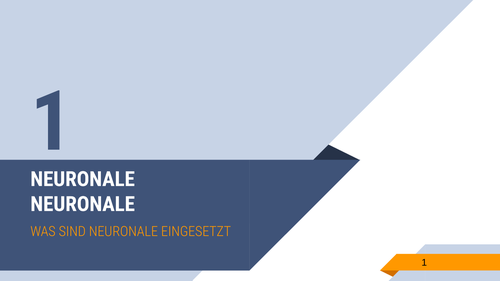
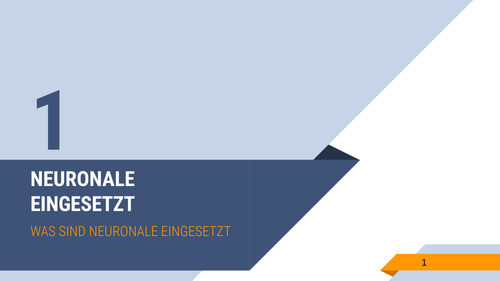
NEURONALE at (83, 204): NEURONALE -> EINGESETZT
